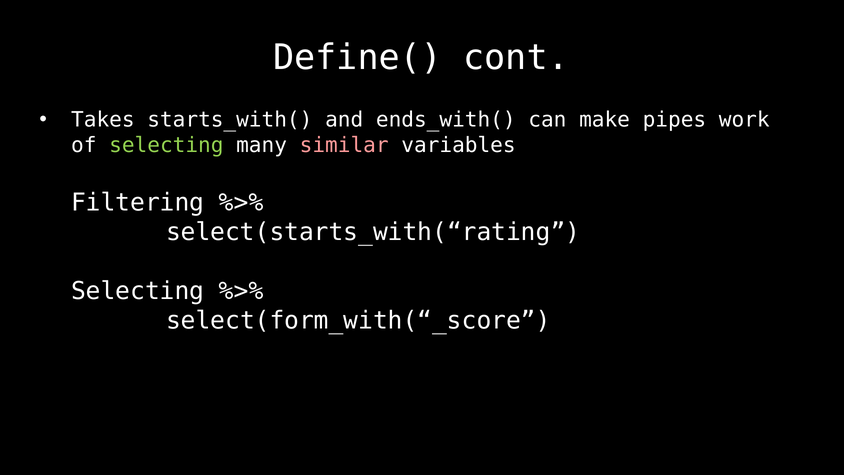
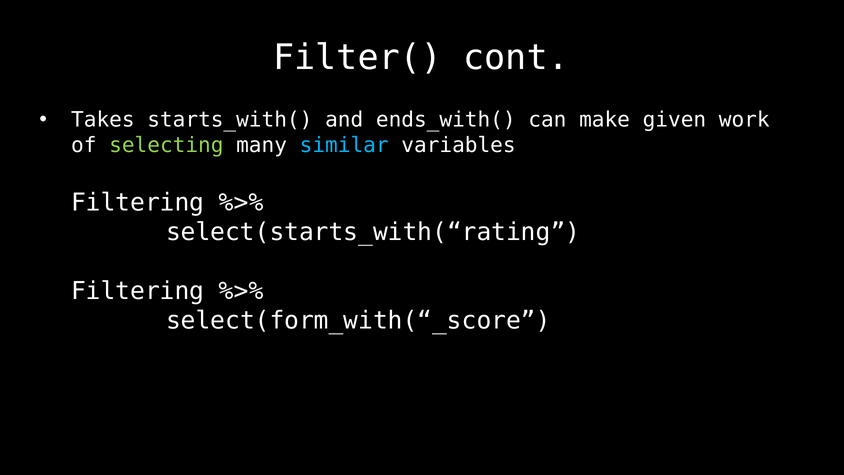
Define(: Define( -> Filter(
pipes: pipes -> given
similar colour: pink -> light blue
Selecting at (138, 291): Selecting -> Filtering
